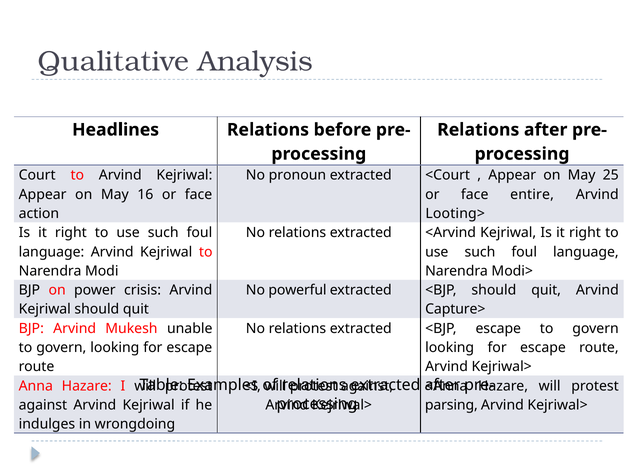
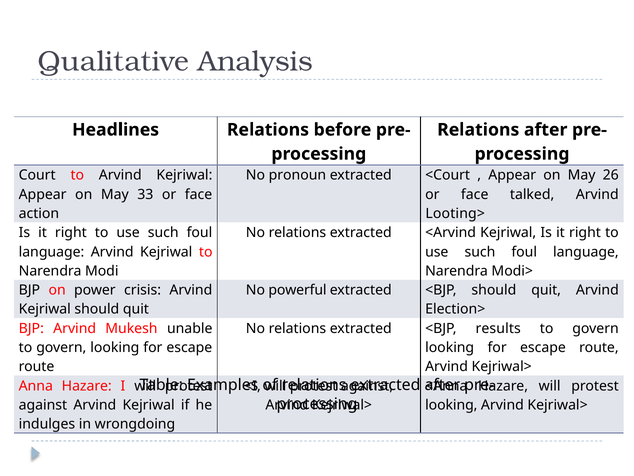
25: 25 -> 26
16: 16 -> 33
entire: entire -> talked
Capture>: Capture> -> Election>
<BJP escape: escape -> results
parsing at (451, 405): parsing -> looking
